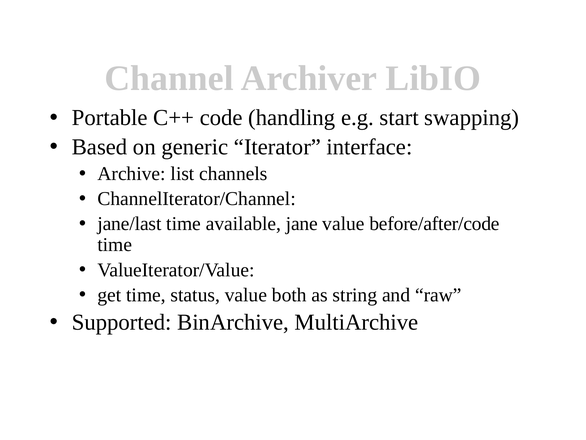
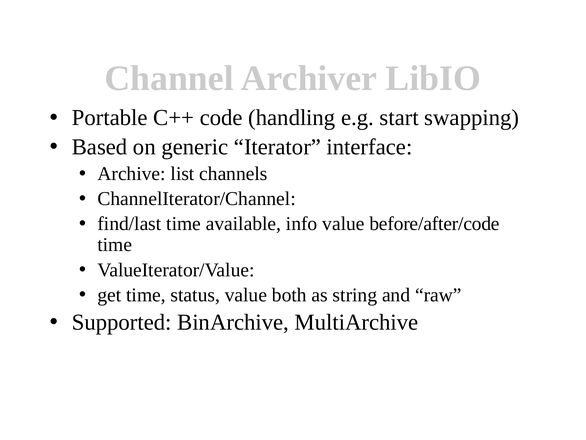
jane/last: jane/last -> find/last
jane: jane -> info
